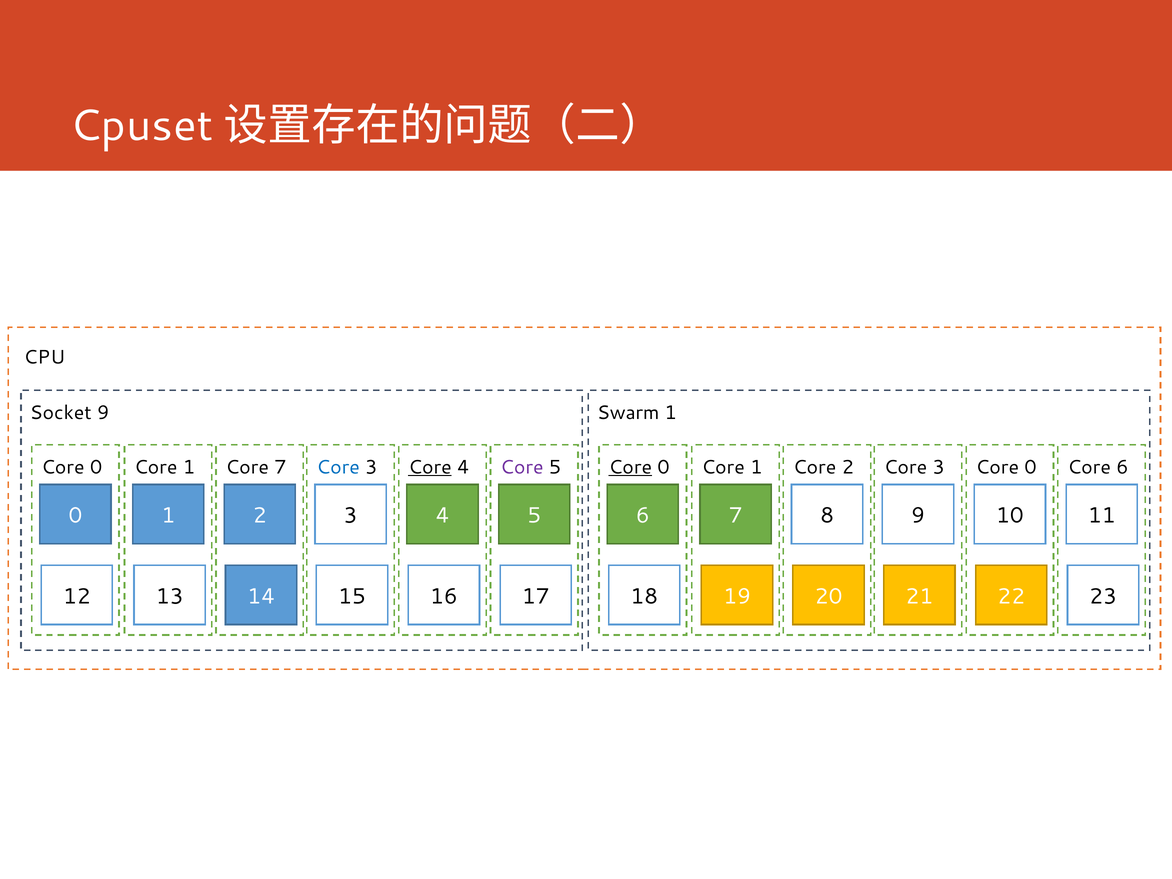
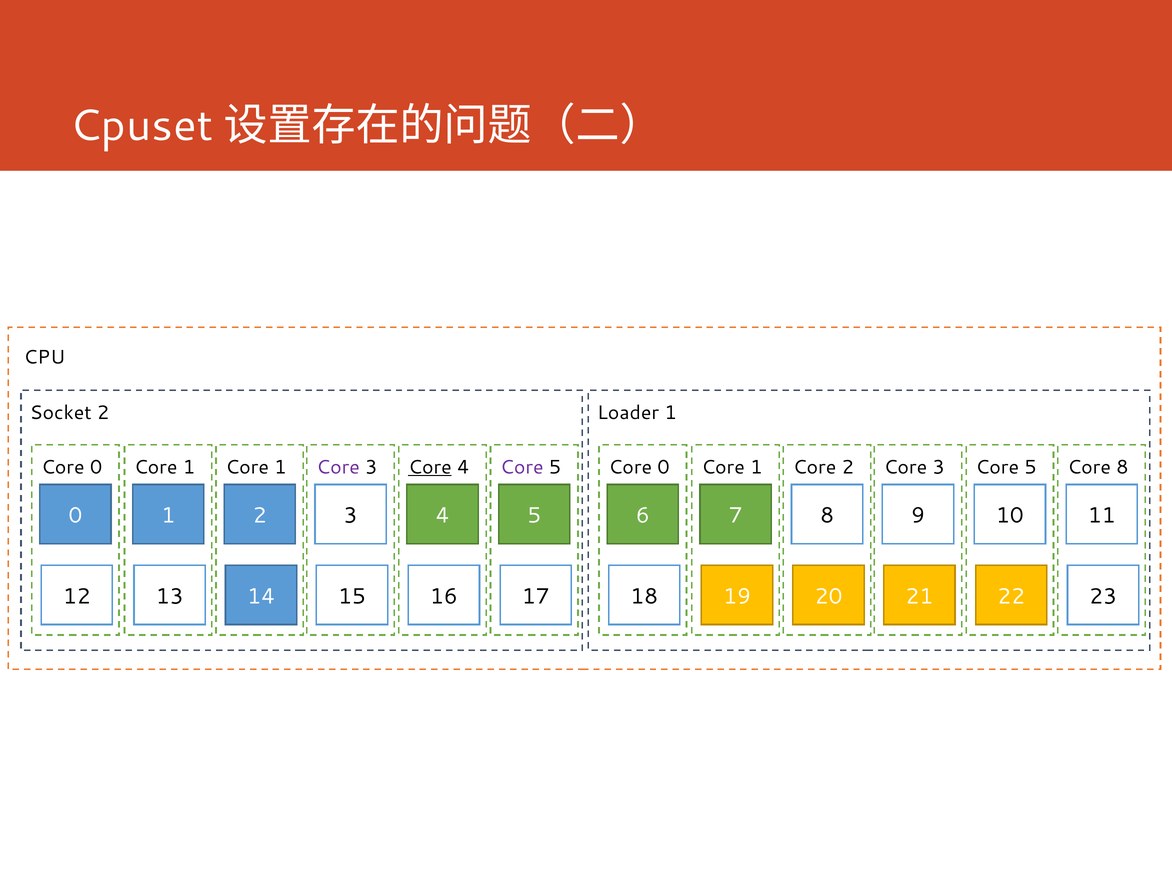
Socket 9: 9 -> 2
Swarm: Swarm -> Loader
7 at (280, 467): 7 -> 1
Core at (338, 467) colour: blue -> purple
Core at (630, 467) underline: present -> none
0 at (1031, 467): 0 -> 5
Core 6: 6 -> 8
